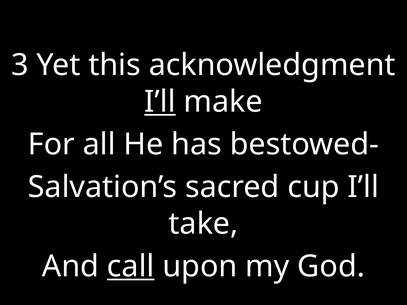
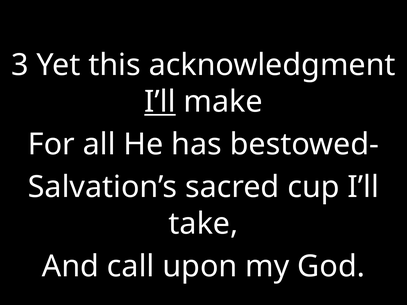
call underline: present -> none
